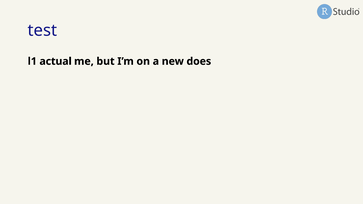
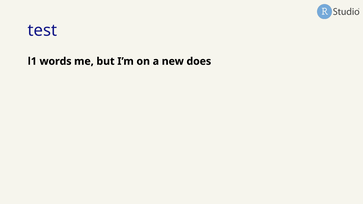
actual: actual -> words
